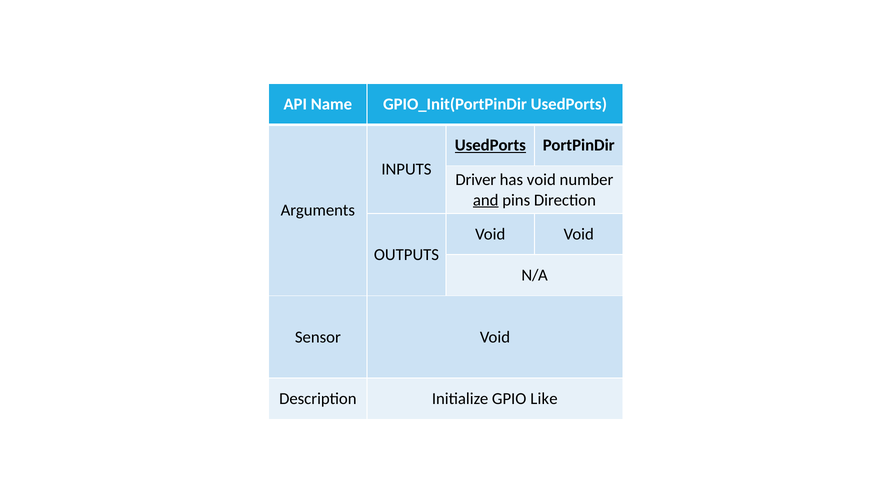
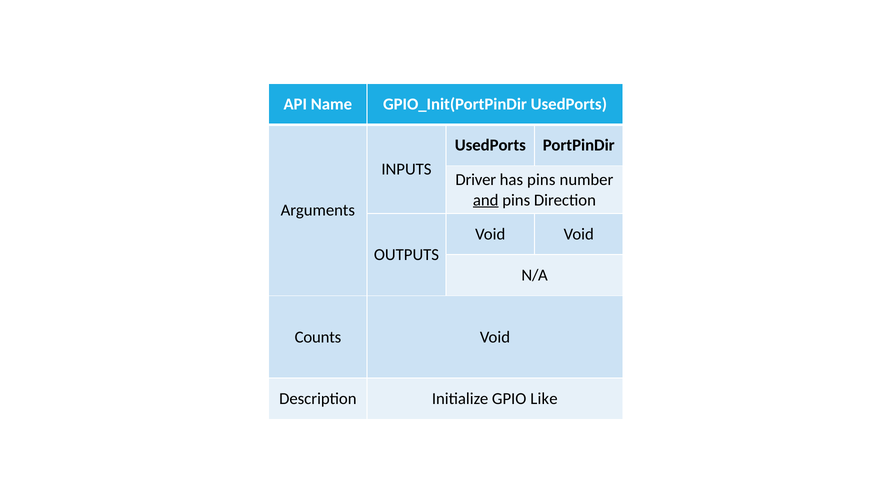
UsedPorts at (490, 145) underline: present -> none
has void: void -> pins
Sensor: Sensor -> Counts
